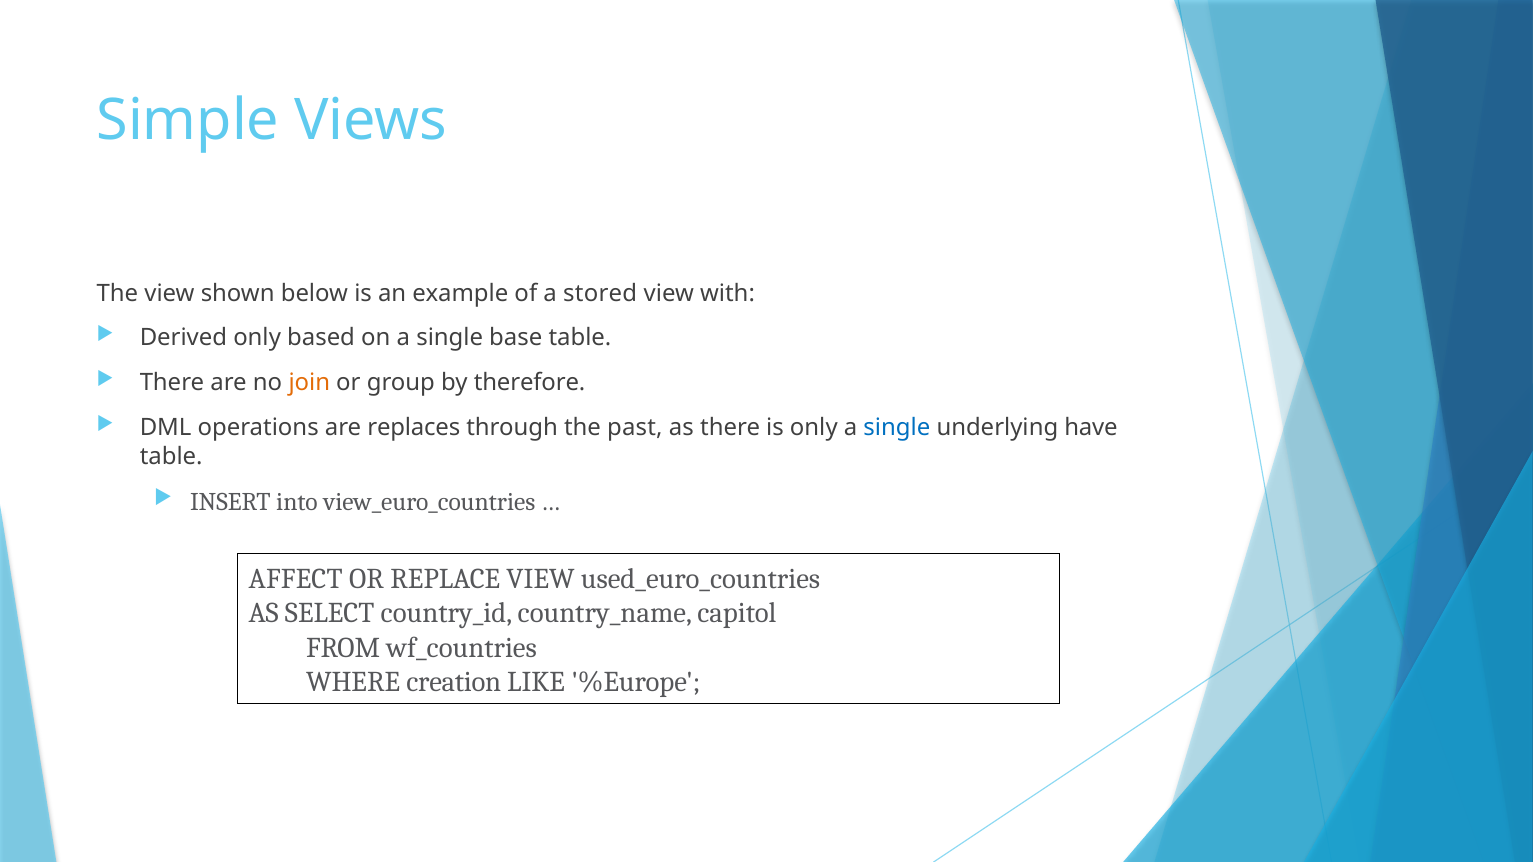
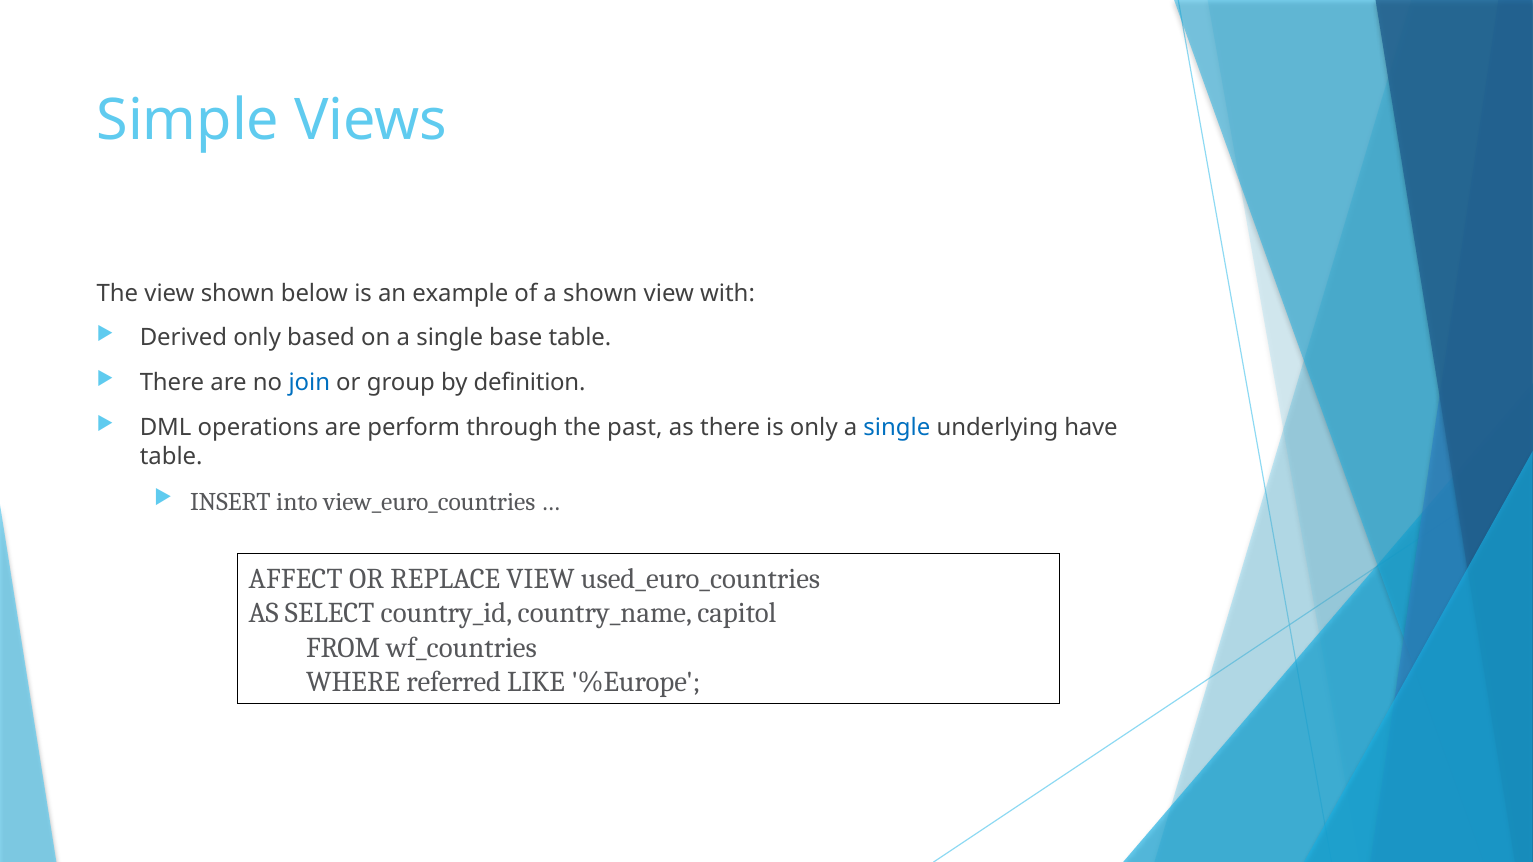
a stored: stored -> shown
join colour: orange -> blue
therefore: therefore -> definition
replaces: replaces -> perform
creation: creation -> referred
